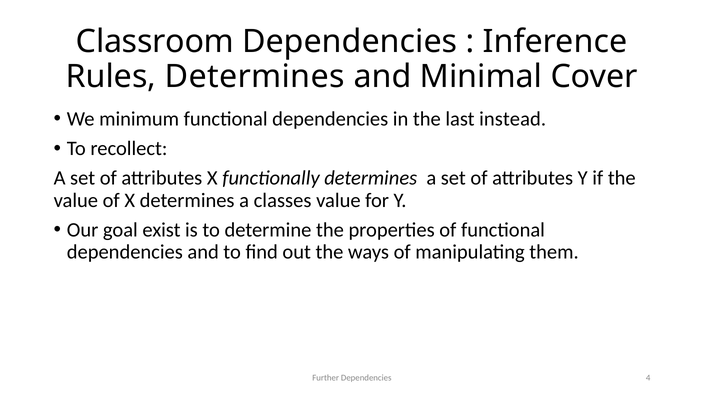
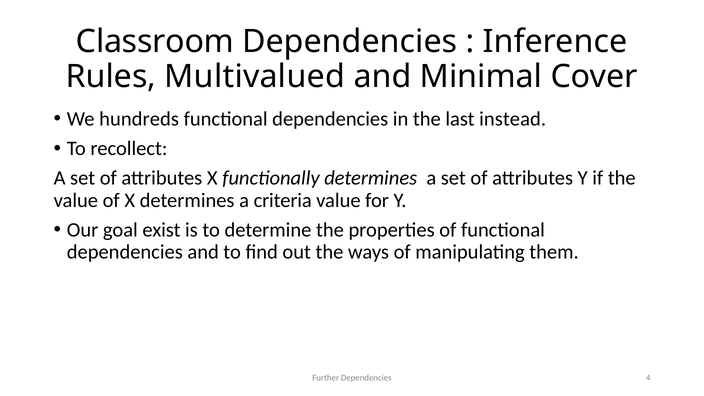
Rules Determines: Determines -> Multivalued
minimum: minimum -> hundreds
classes: classes -> criteria
